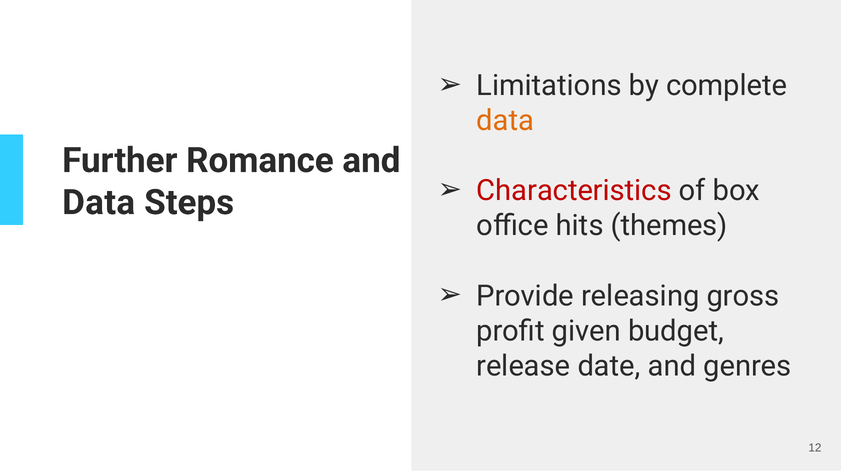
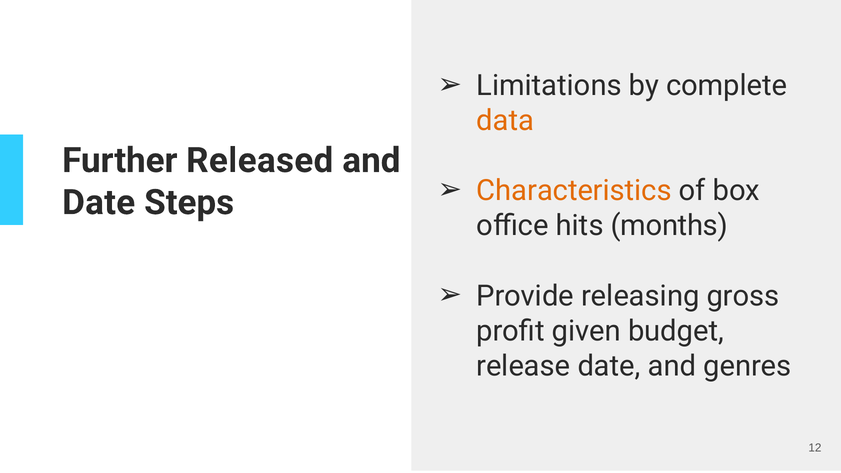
Romance: Romance -> Released
Characteristics colour: red -> orange
Data at (99, 203): Data -> Date
themes: themes -> months
